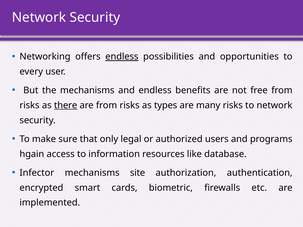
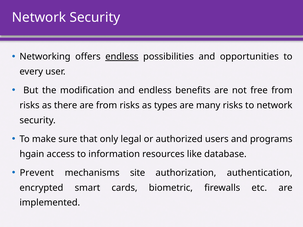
the mechanisms: mechanisms -> modification
there underline: present -> none
Infector: Infector -> Prevent
